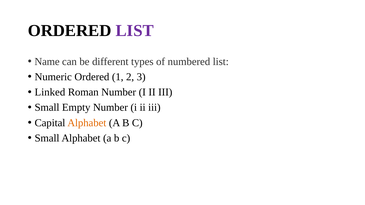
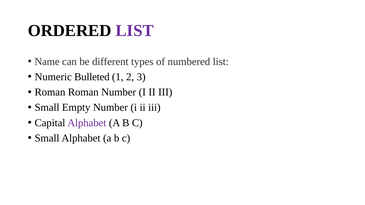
Numeric Ordered: Ordered -> Bulleted
Linked at (50, 92): Linked -> Roman
Alphabet at (87, 123) colour: orange -> purple
